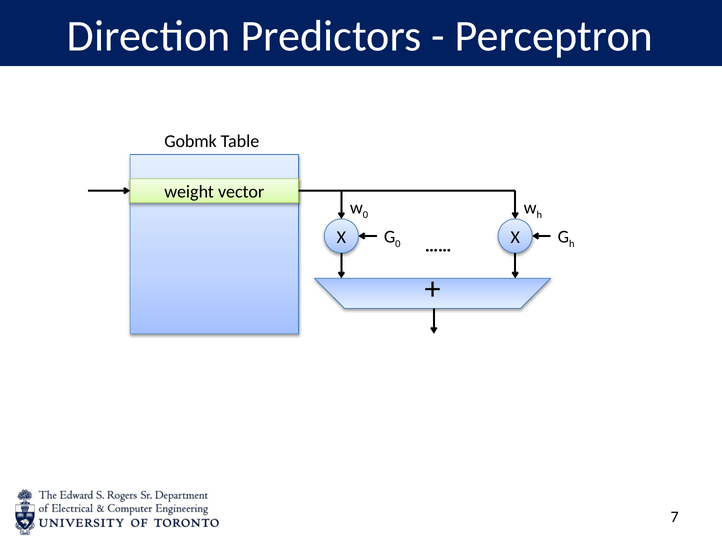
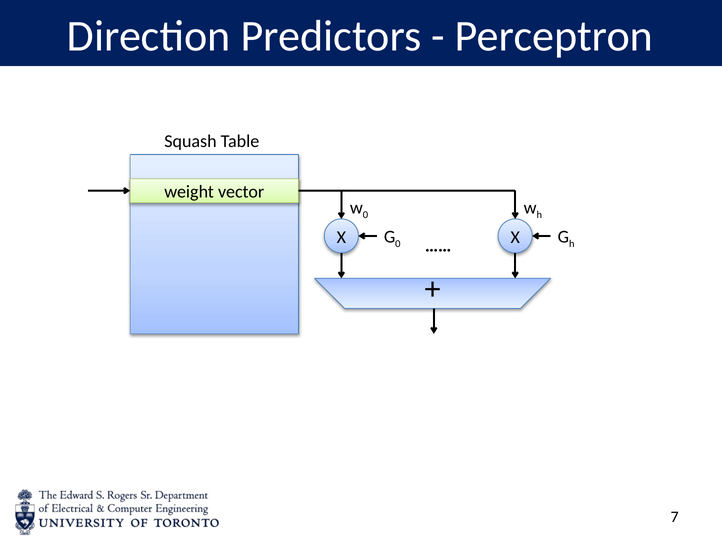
Gobmk: Gobmk -> Squash
